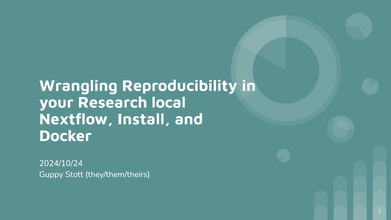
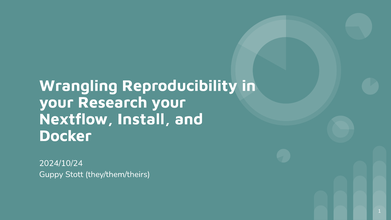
Research local: local -> your
